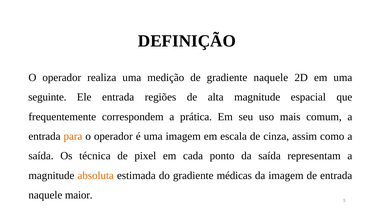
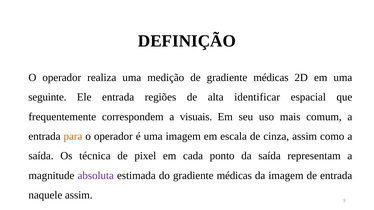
de gradiente naquele: naquele -> médicas
alta magnitude: magnitude -> identificar
prática: prática -> visuais
absoluta colour: orange -> purple
naquele maior: maior -> assim
